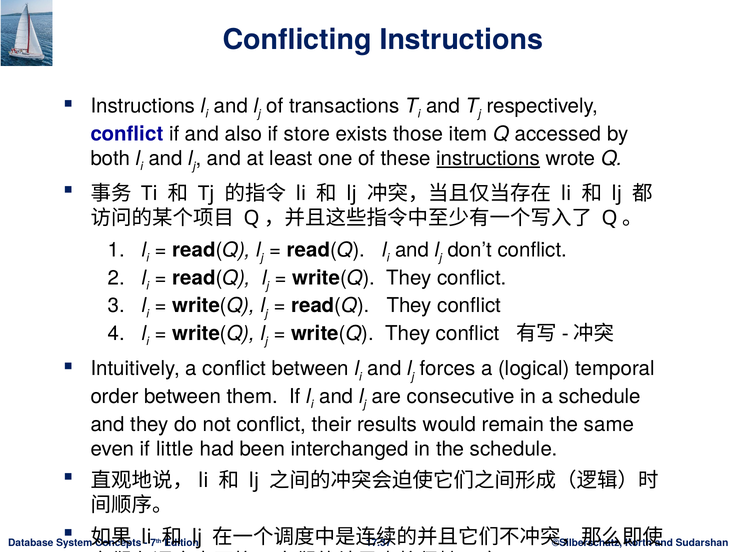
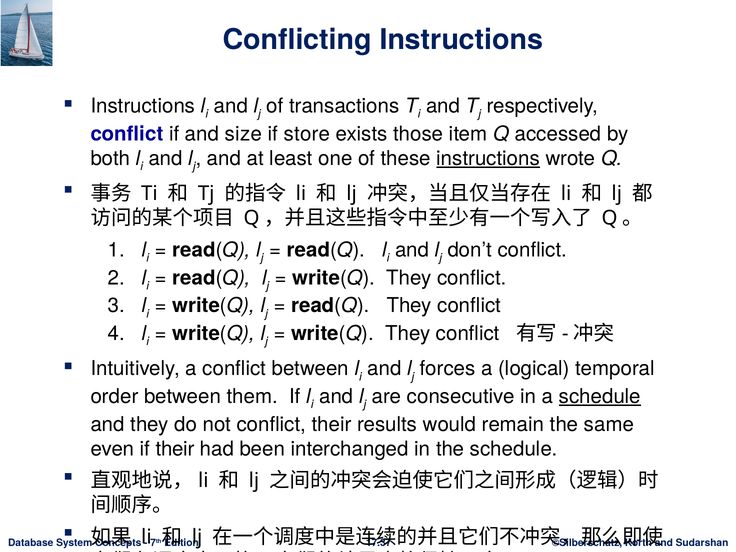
also: also -> size
schedule at (600, 397) underline: none -> present
if little: little -> their
